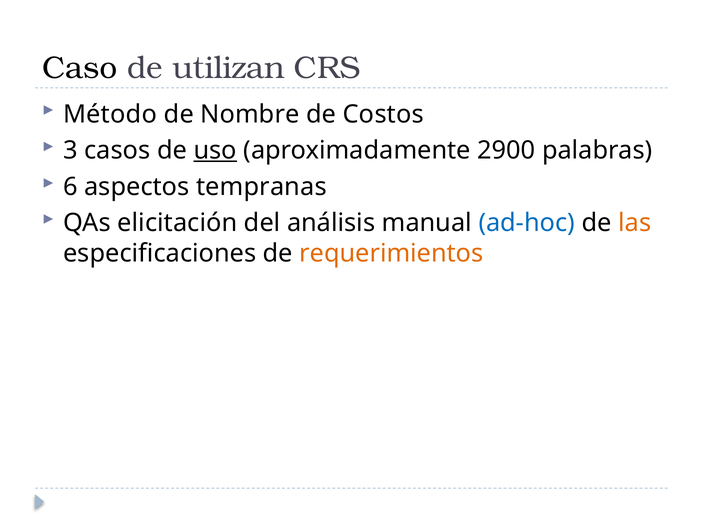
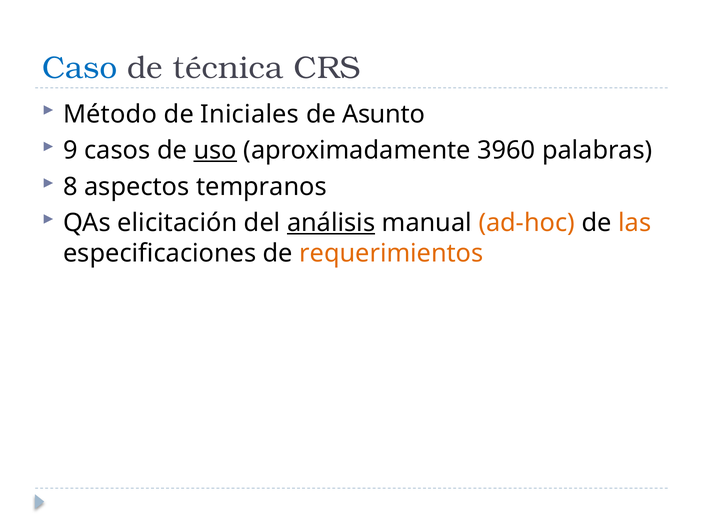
Caso colour: black -> blue
utilizan: utilizan -> técnica
Nombre: Nombre -> Iniciales
Costos: Costos -> Asunto
3: 3 -> 9
2900: 2900 -> 3960
6: 6 -> 8
tempranas: tempranas -> tempranos
análisis underline: none -> present
ad-hoc colour: blue -> orange
